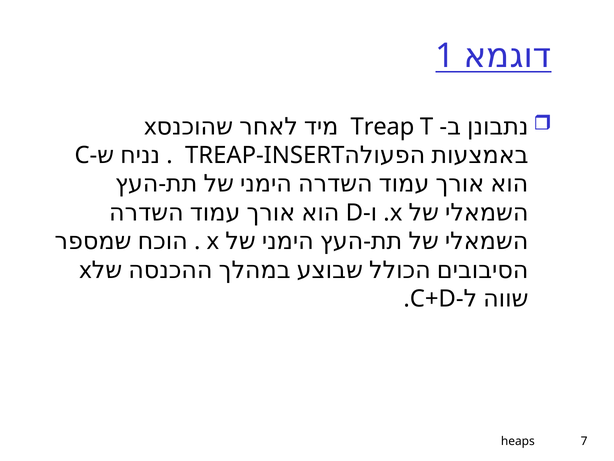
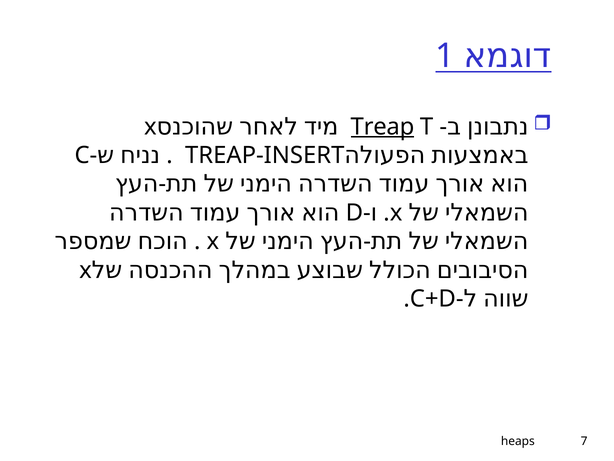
Treap underline: none -> present
